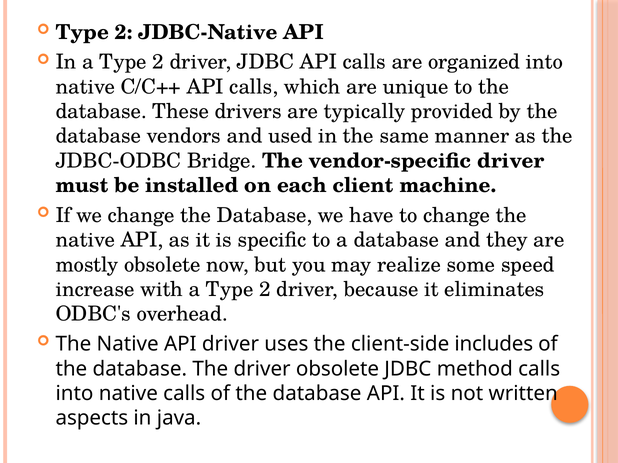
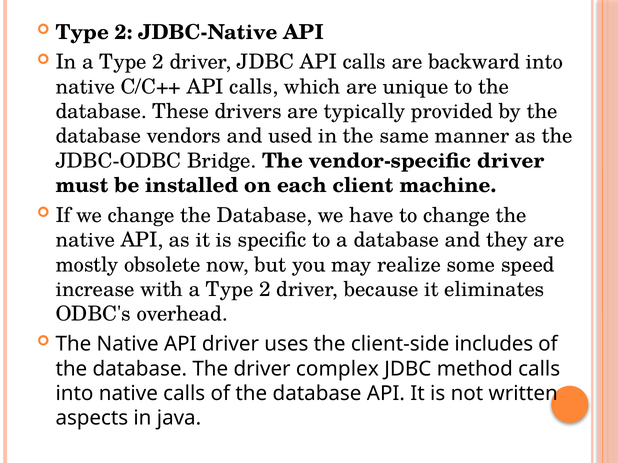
organized: organized -> backward
driver obsolete: obsolete -> complex
